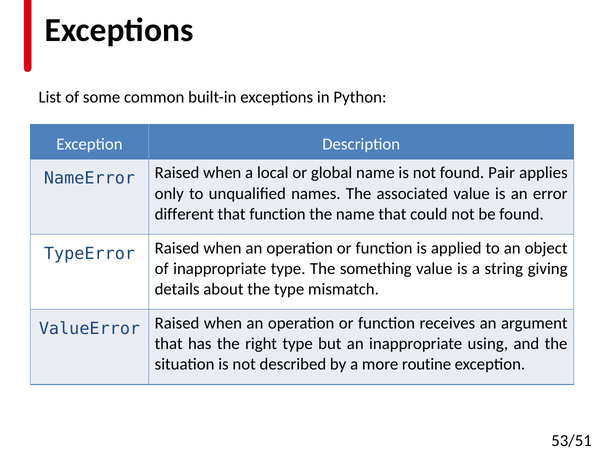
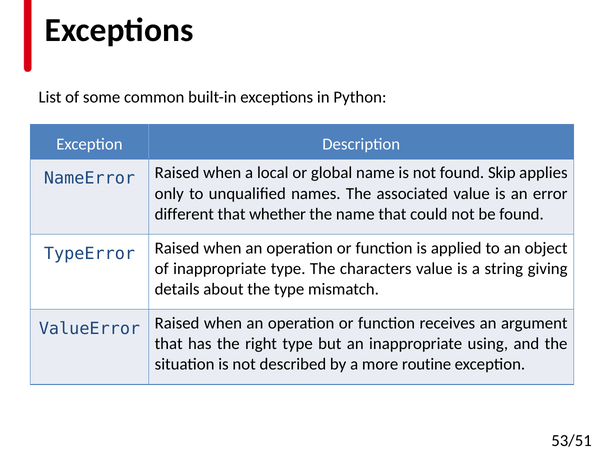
Pair: Pair -> Skip
that function: function -> whether
something: something -> characters
